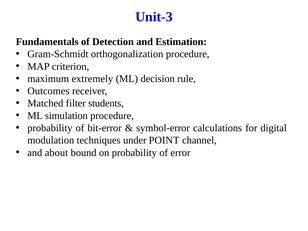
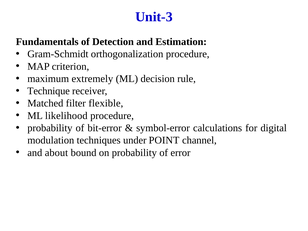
Outcomes: Outcomes -> Technique
students: students -> flexible
simulation: simulation -> likelihood
